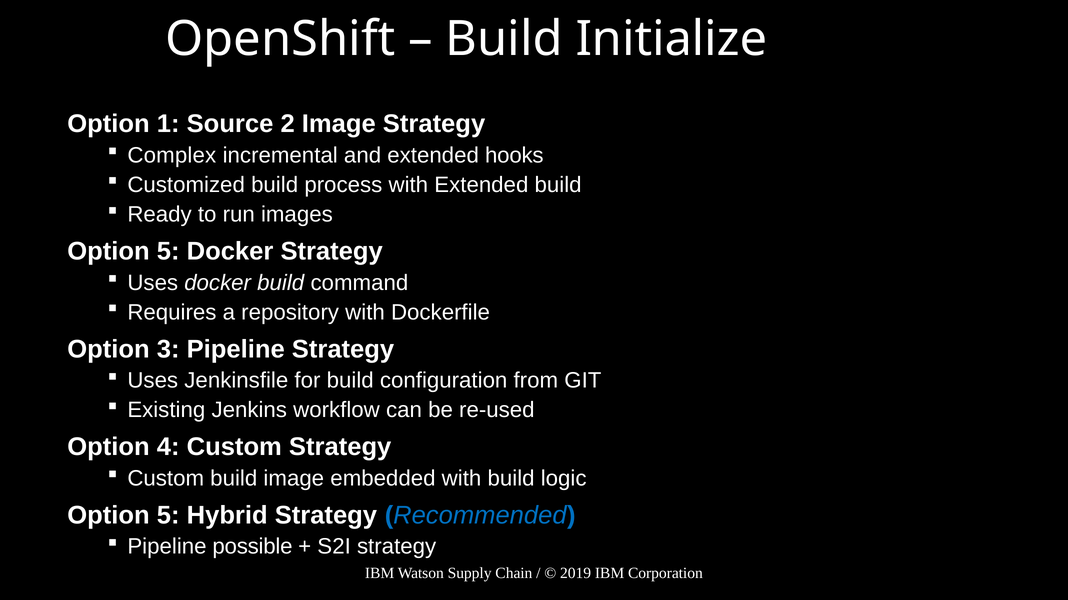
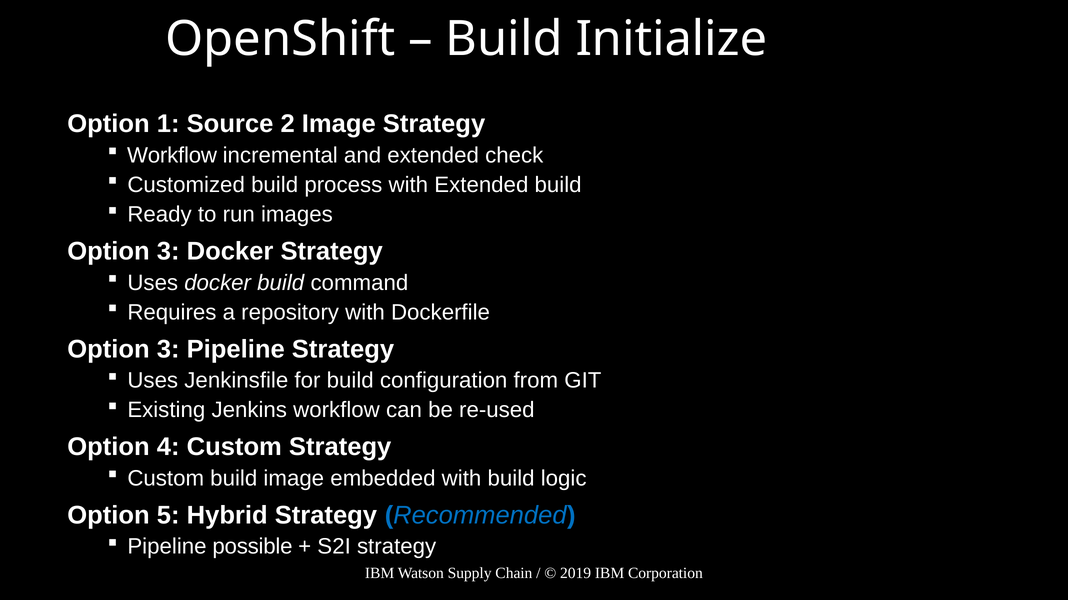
Complex at (172, 156): Complex -> Workflow
hooks: hooks -> check
5 at (168, 252): 5 -> 3
